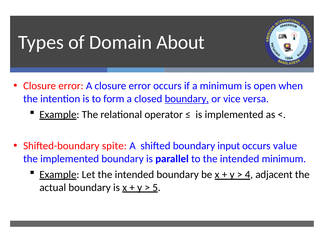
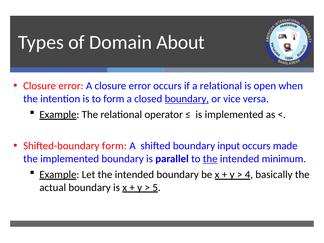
a minimum: minimum -> relational
Shifted-boundary spite: spite -> form
value: value -> made
the at (210, 159) underline: none -> present
adjacent: adjacent -> basically
